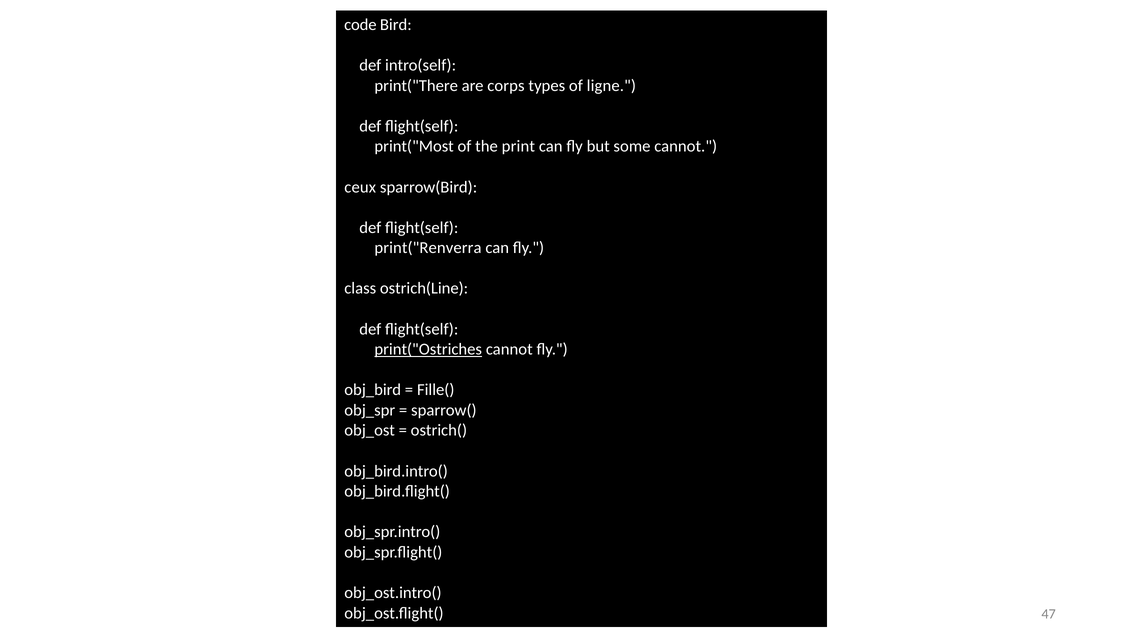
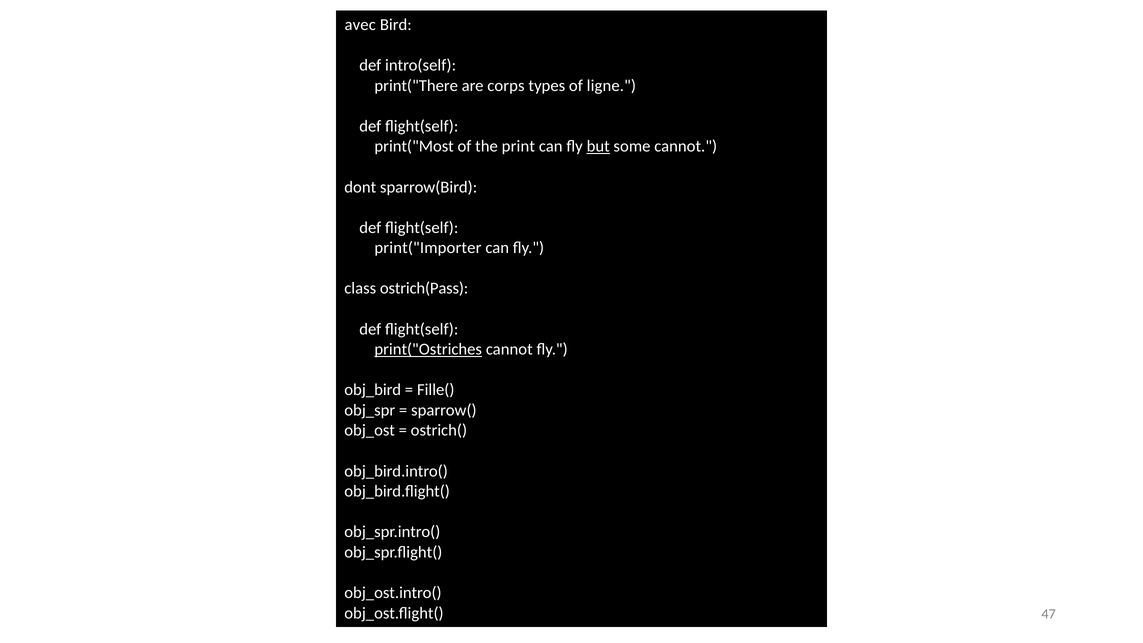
code: code -> avec
but underline: none -> present
ceux: ceux -> dont
print("Renverra: print("Renverra -> print("Importer
ostrich(Line: ostrich(Line -> ostrich(Pass
